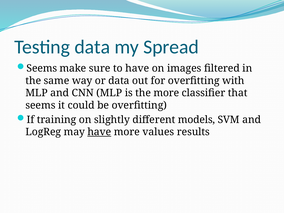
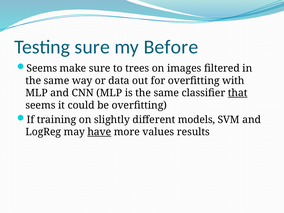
Testing data: data -> sure
Spread: Spread -> Before
to have: have -> trees
is the more: more -> same
that underline: none -> present
